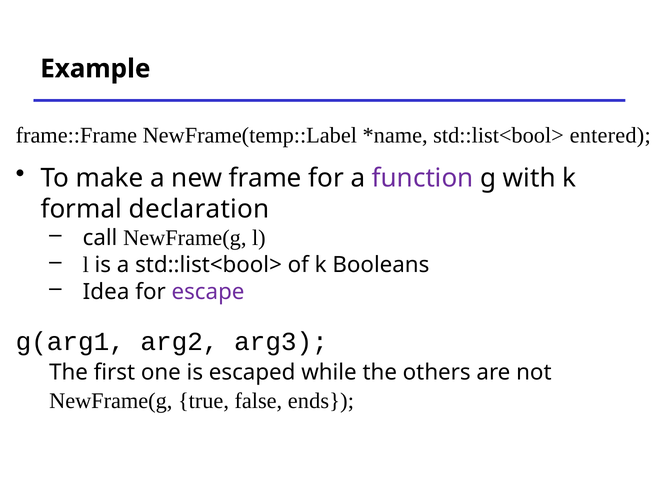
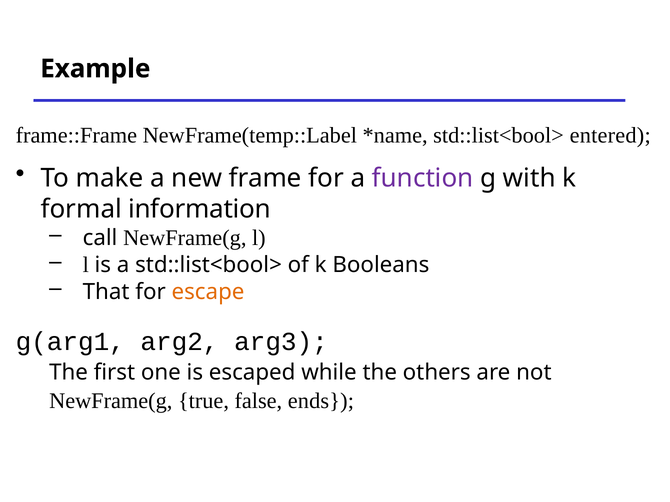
declaration: declaration -> information
Idea: Idea -> That
escape colour: purple -> orange
